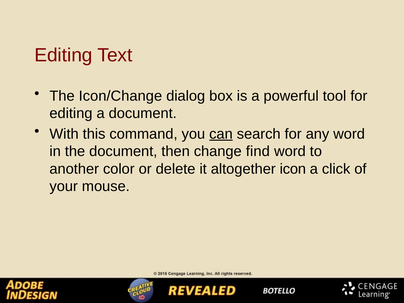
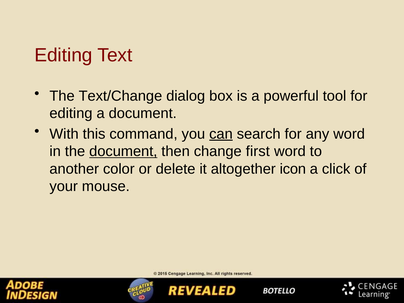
Icon/Change: Icon/Change -> Text/Change
document at (123, 151) underline: none -> present
find: find -> first
